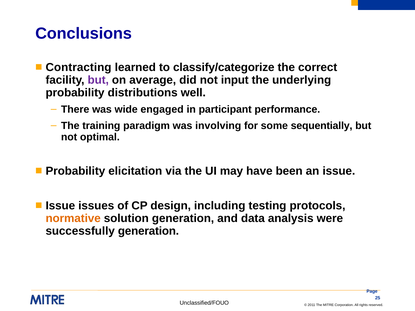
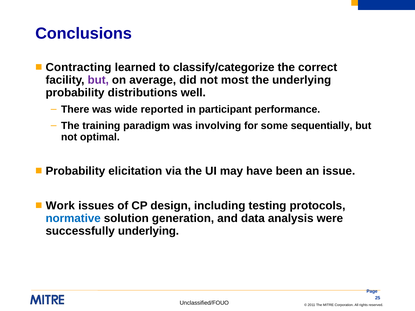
input: input -> most
engaged: engaged -> reported
Issue at (60, 206): Issue -> Work
normative colour: orange -> blue
successfully generation: generation -> underlying
